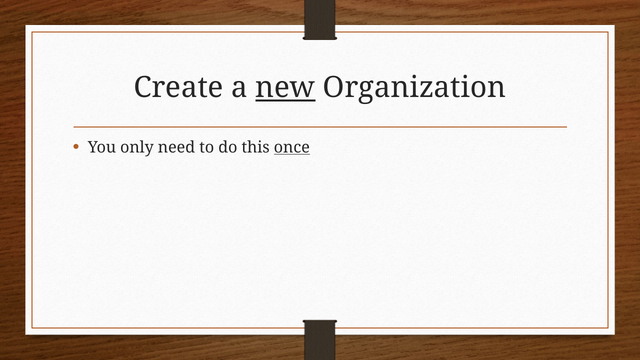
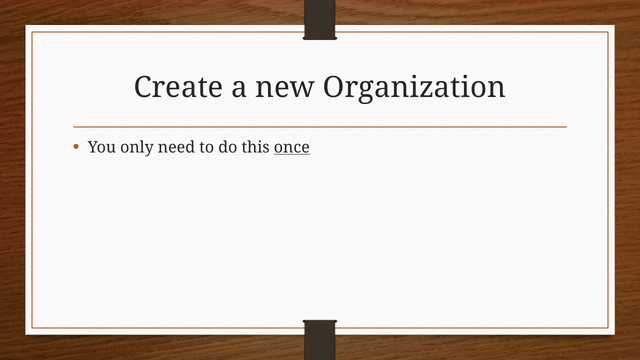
new underline: present -> none
